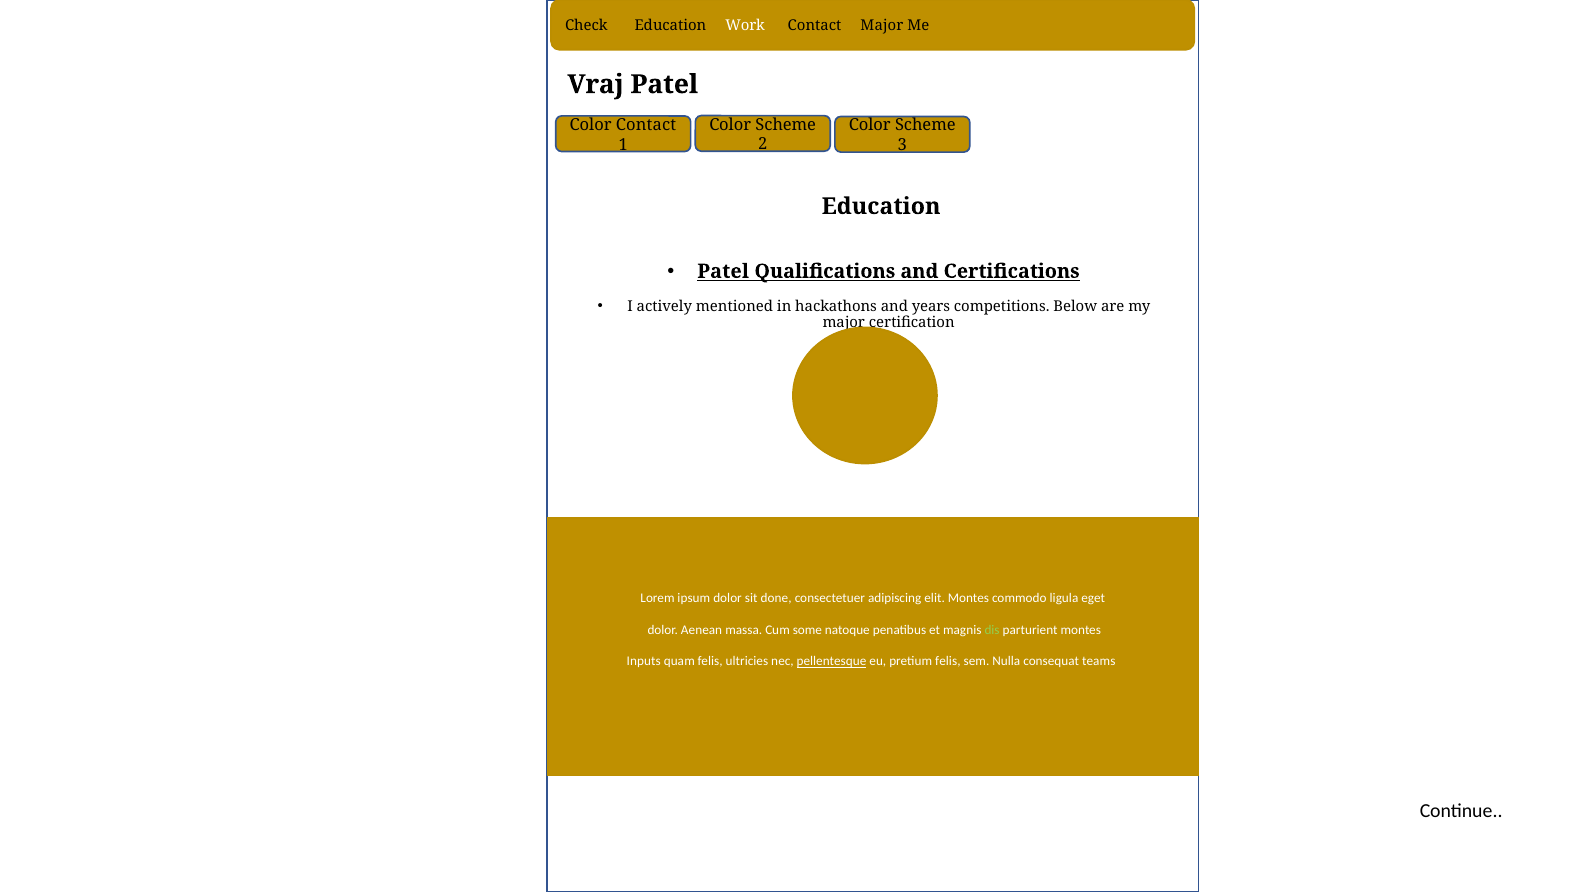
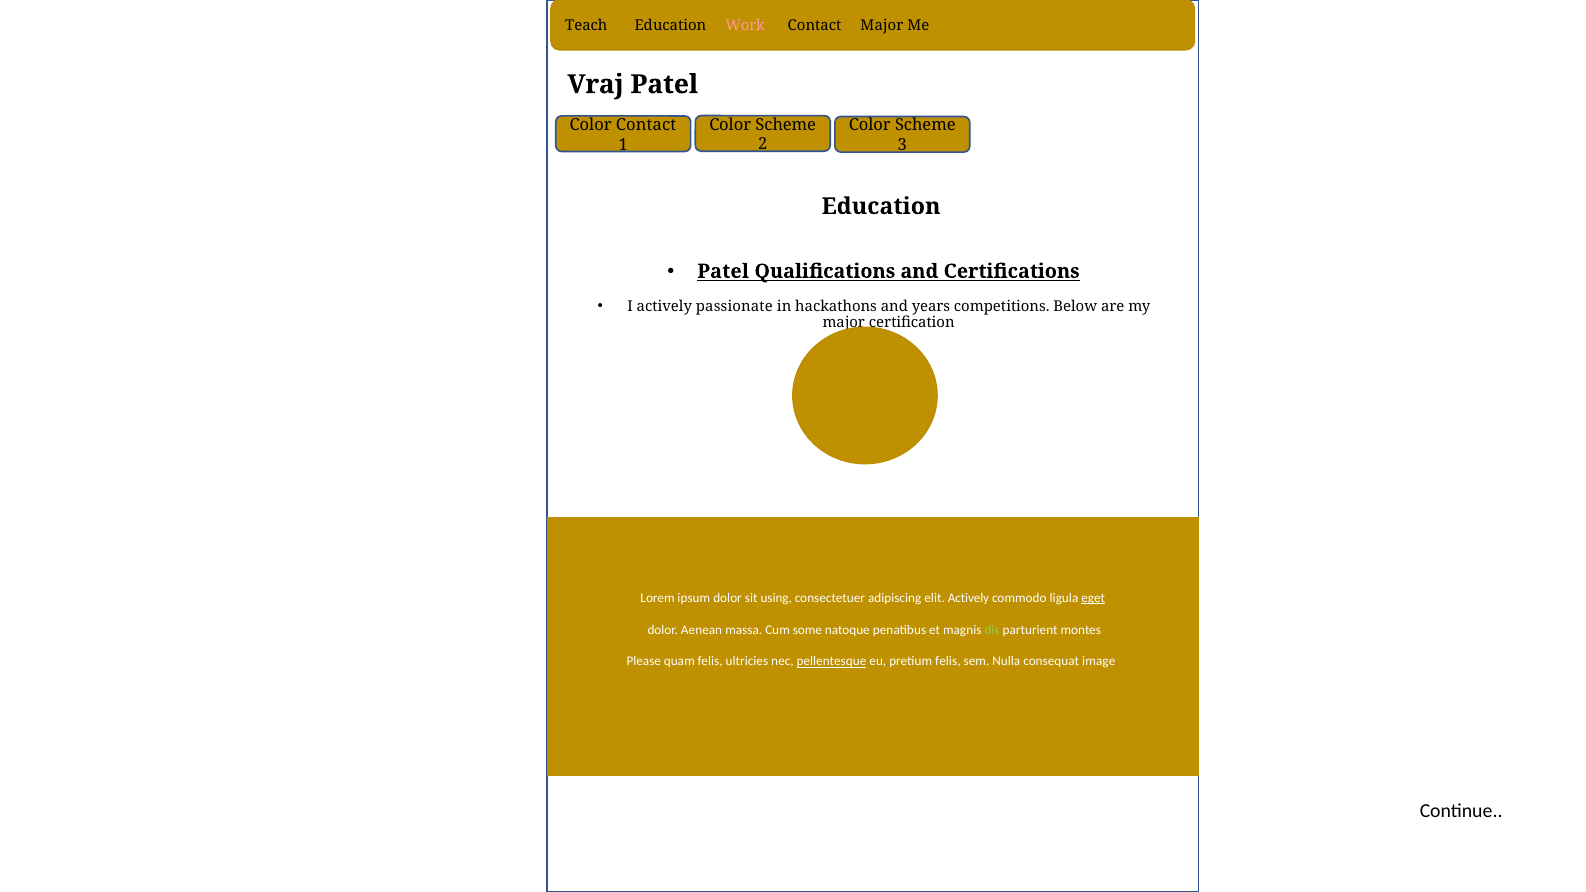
Check: Check -> Teach
Work colour: white -> pink
mentioned: mentioned -> passionate
done: done -> using
elit Montes: Montes -> Actively
eget underline: none -> present
Inputs: Inputs -> Please
teams: teams -> image
